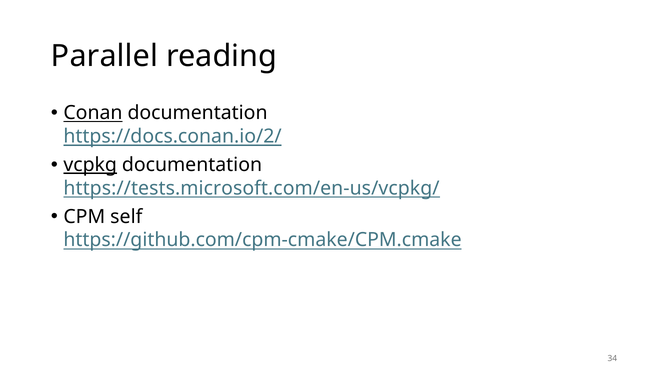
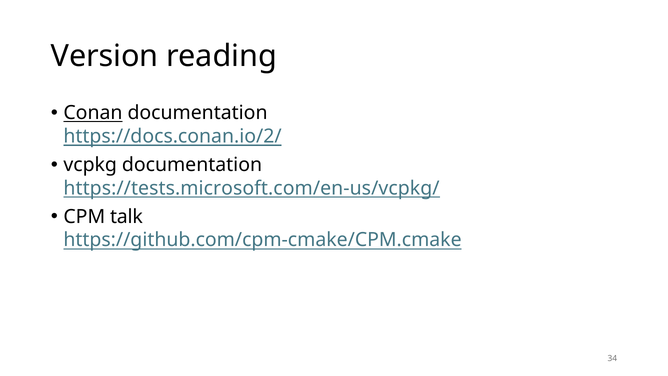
Parallel: Parallel -> Version
vcpkg underline: present -> none
self: self -> talk
